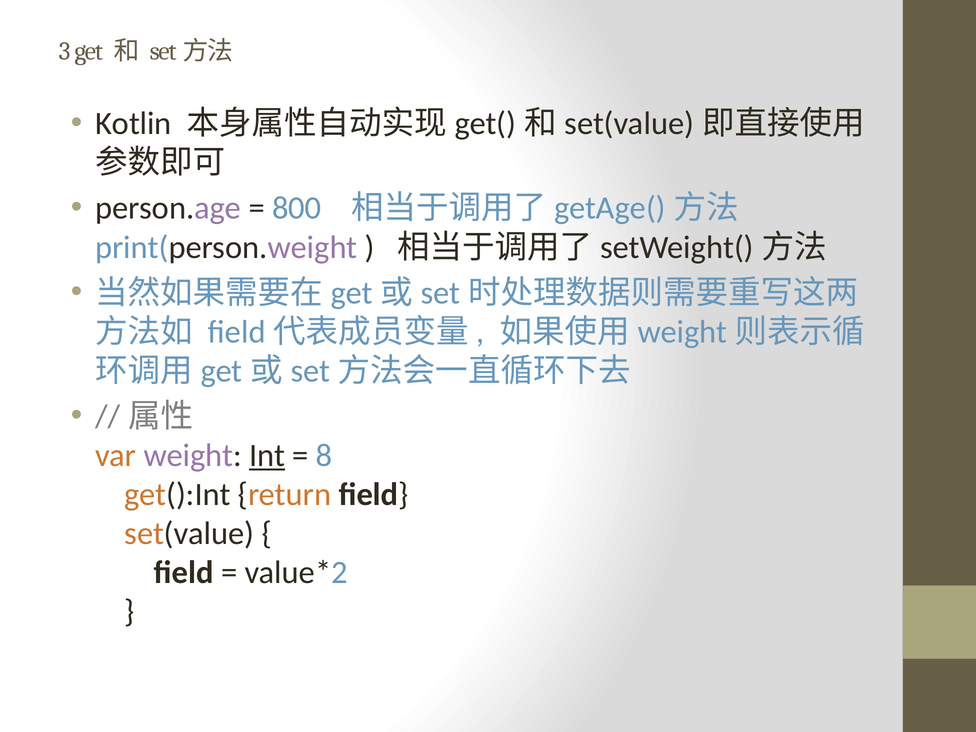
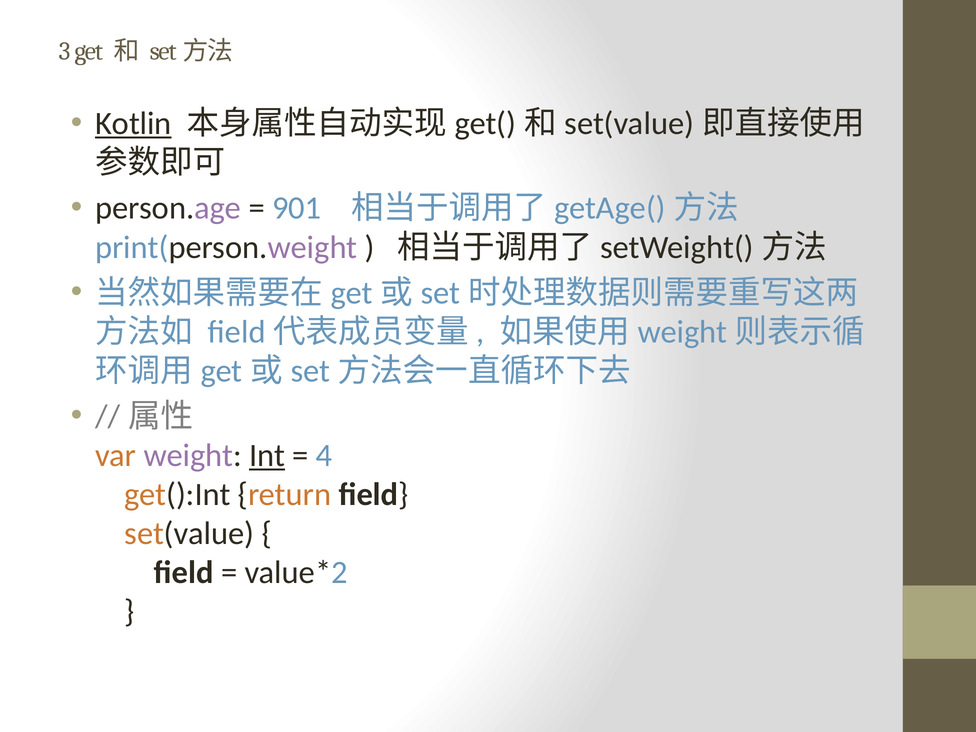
Kotlin underline: none -> present
800: 800 -> 901
8: 8 -> 4
